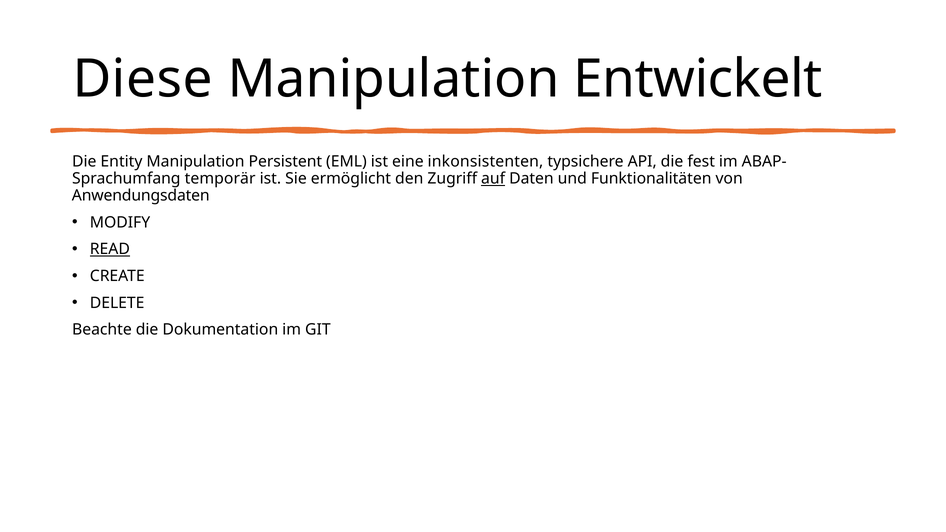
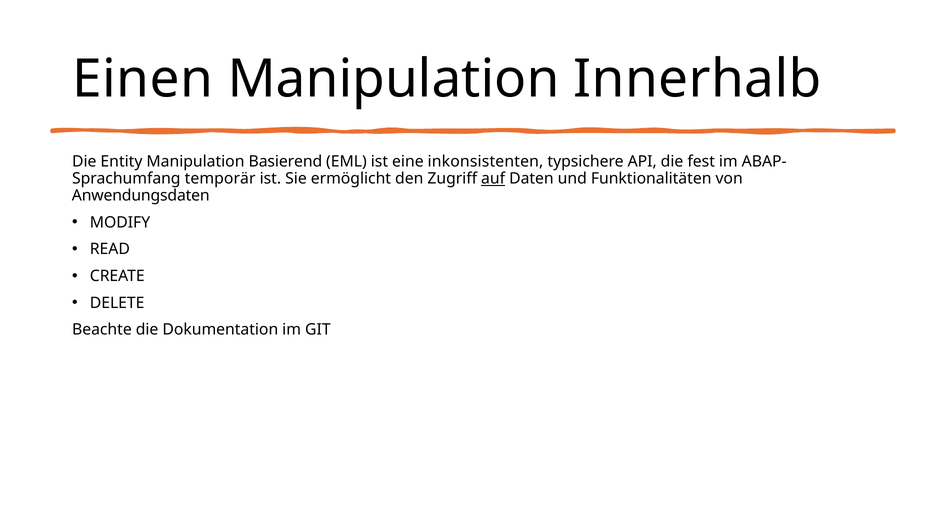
Diese: Diese -> Einen
Entwickelt: Entwickelt -> Innerhalb
Persistent: Persistent -> Basierend
READ underline: present -> none
